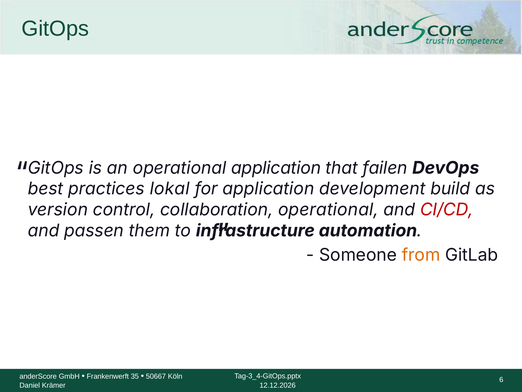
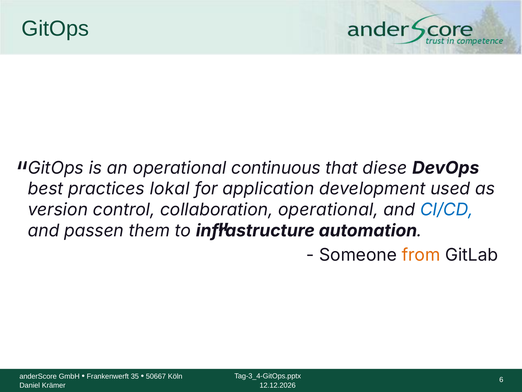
operational application: application -> continuous
failen: failen -> diese
build: build -> used
CI/CD colour: red -> blue
